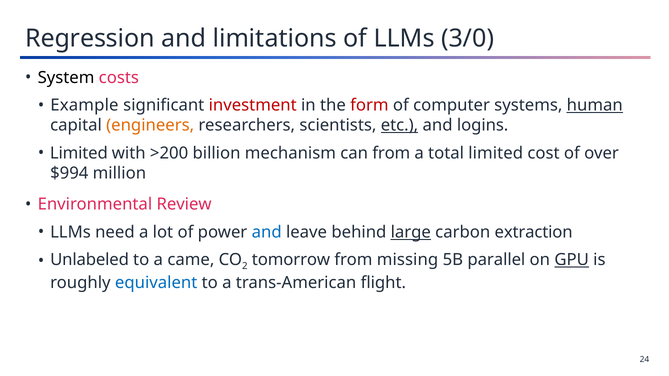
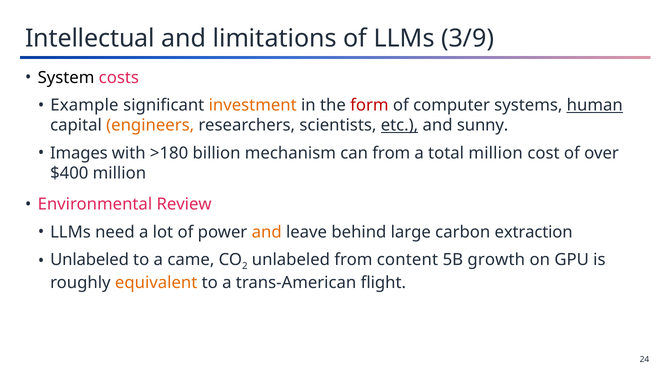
Regression: Regression -> Intellectual
3/0: 3/0 -> 3/9
investment colour: red -> orange
logins: logins -> sunny
Limited at (79, 153): Limited -> Images
>200: >200 -> >180
total limited: limited -> million
$994: $994 -> $400
and at (267, 232) colour: blue -> orange
large underline: present -> none
tomorrow at (291, 260): tomorrow -> unlabeled
missing: missing -> content
parallel: parallel -> growth
GPU underline: present -> none
equivalent colour: blue -> orange
